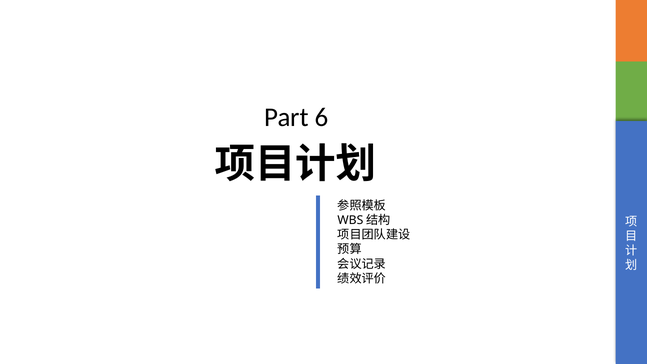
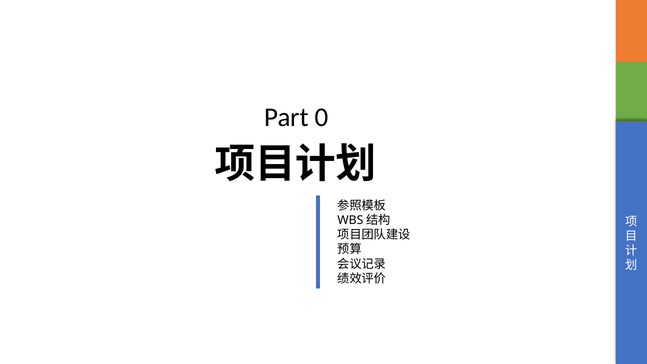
6: 6 -> 0
